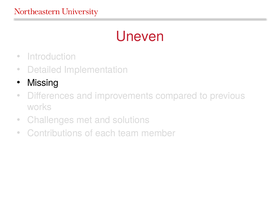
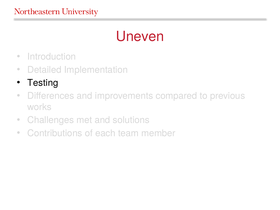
Missing: Missing -> Testing
